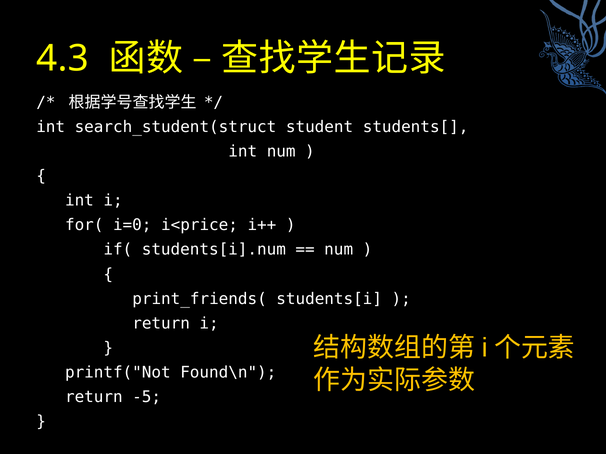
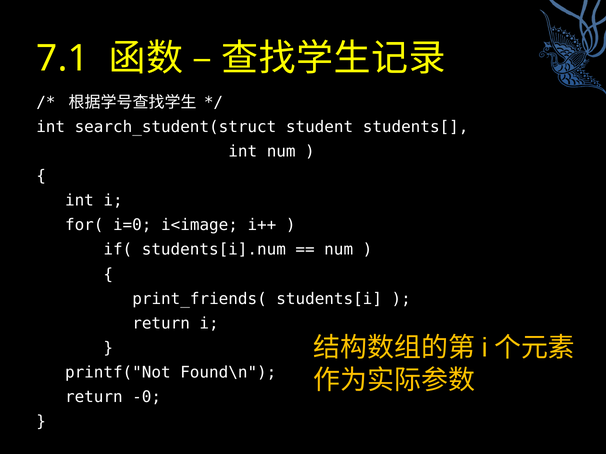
4.3: 4.3 -> 7.1
i<price: i<price -> i<image
-5: -5 -> -0
